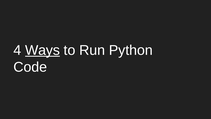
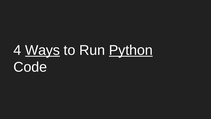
Python underline: none -> present
